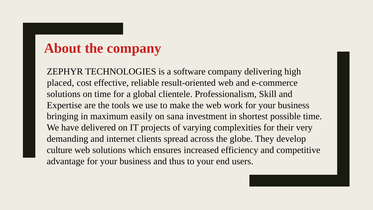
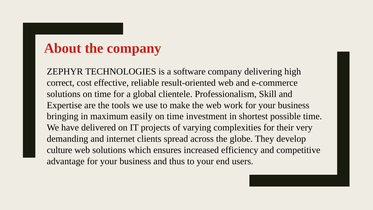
placed: placed -> correct
sana at (175, 116): sana -> time
